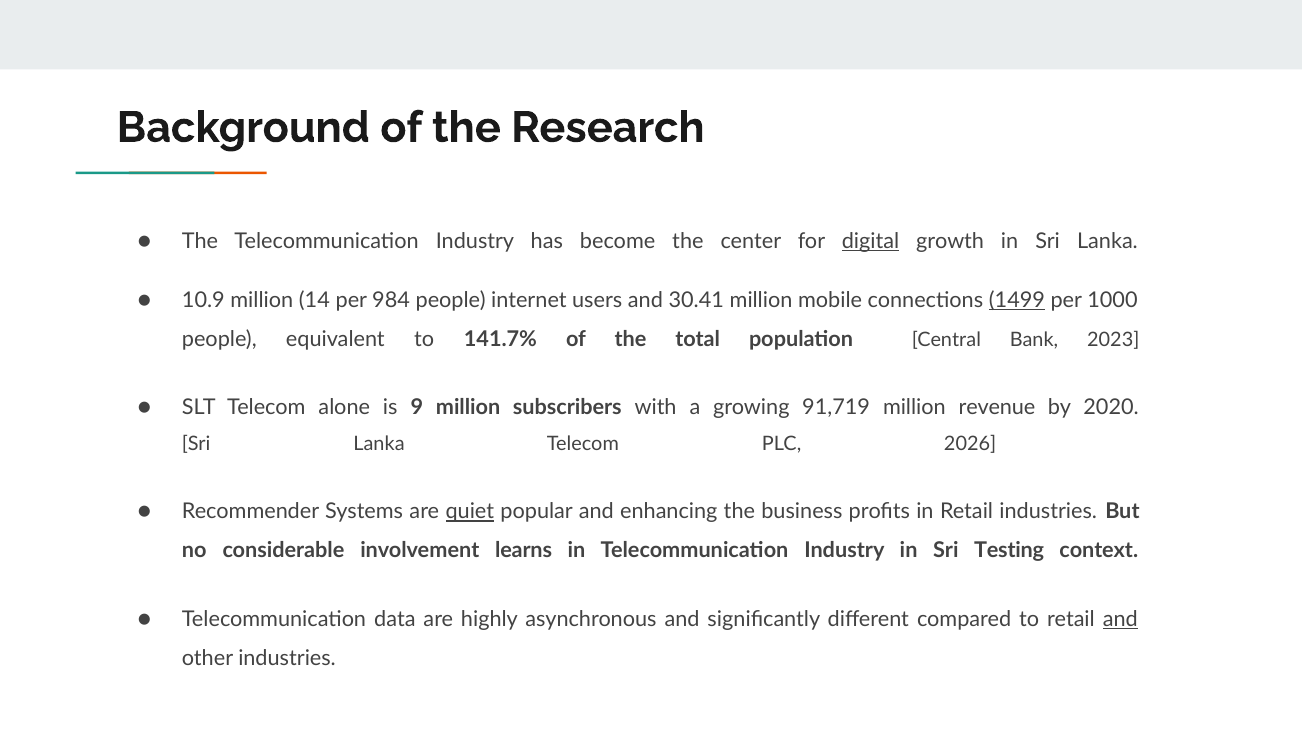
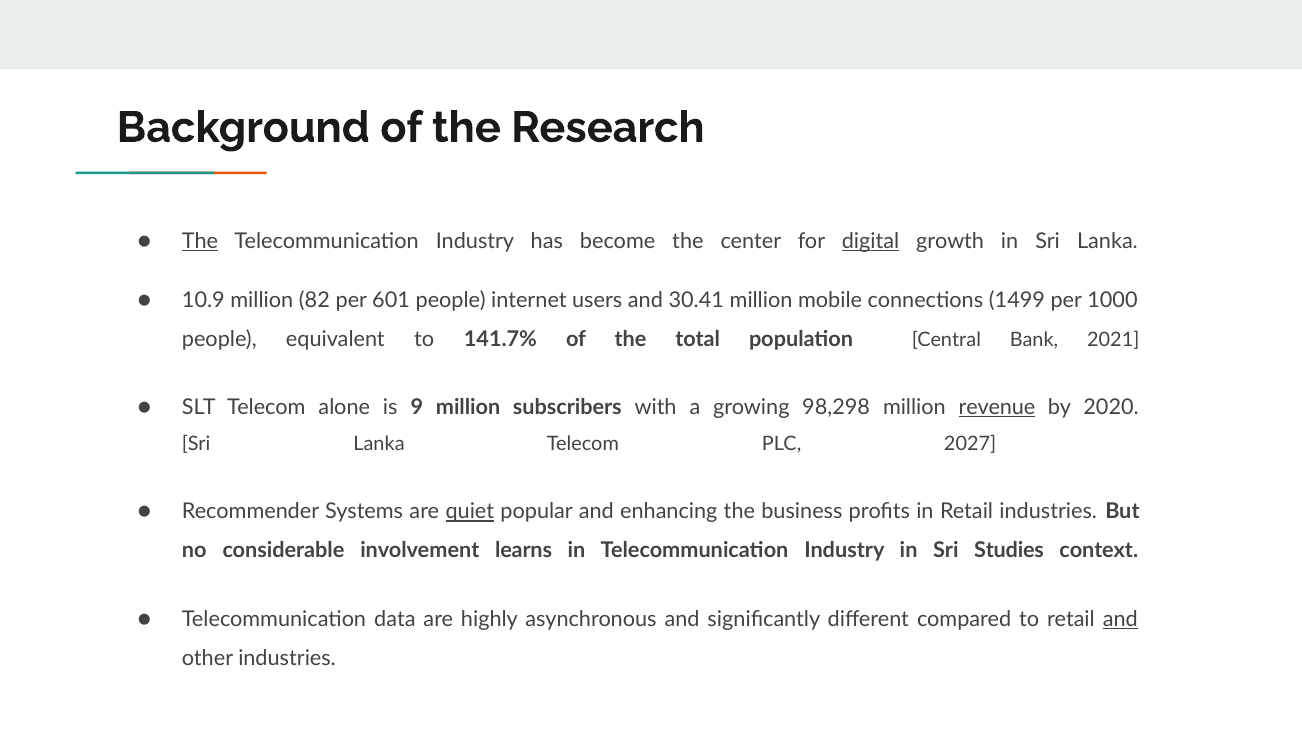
The at (200, 242) underline: none -> present
14: 14 -> 82
984: 984 -> 601
1499 underline: present -> none
2023: 2023 -> 2021
91,719: 91,719 -> 98,298
revenue underline: none -> present
2026: 2026 -> 2027
Testing: Testing -> Studies
